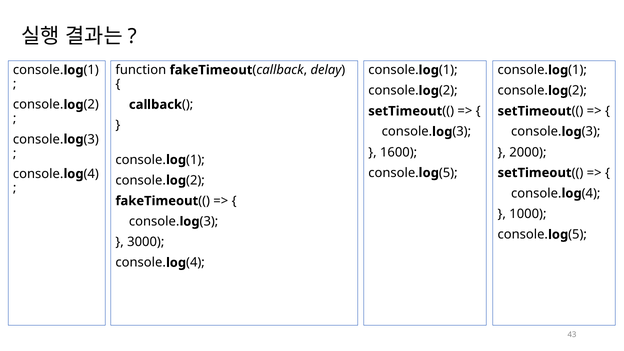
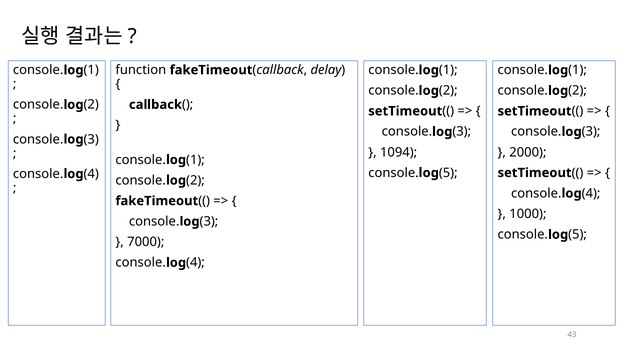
1600: 1600 -> 1094
3000: 3000 -> 7000
